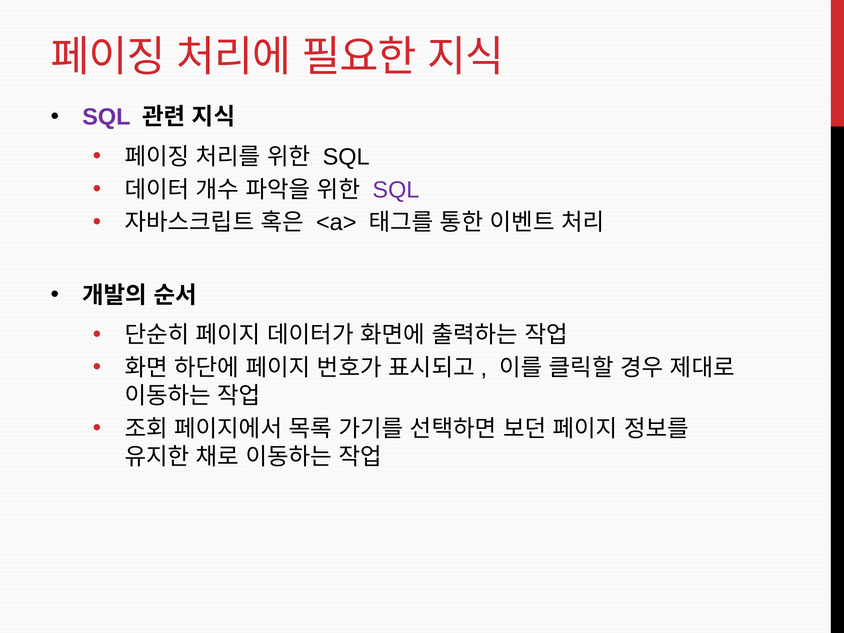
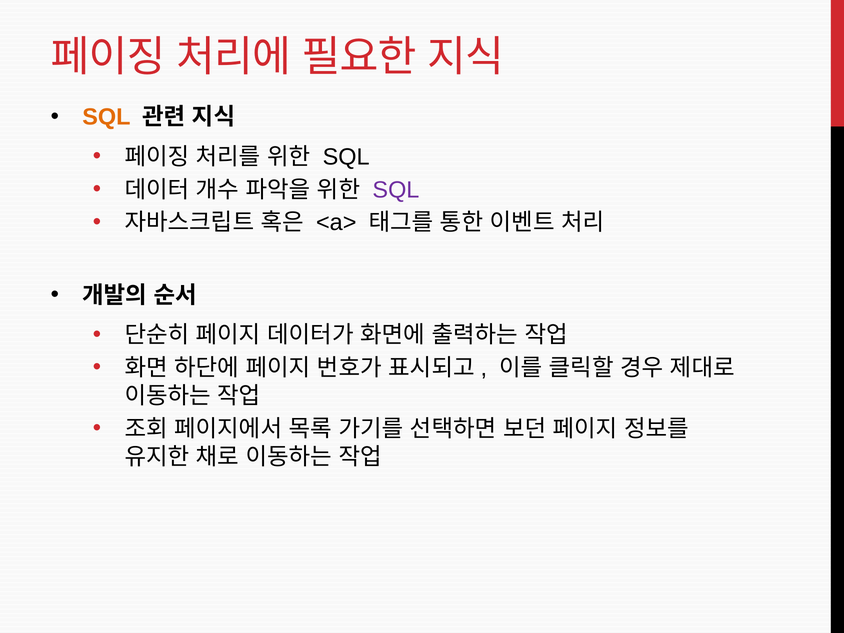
SQL at (106, 117) colour: purple -> orange
